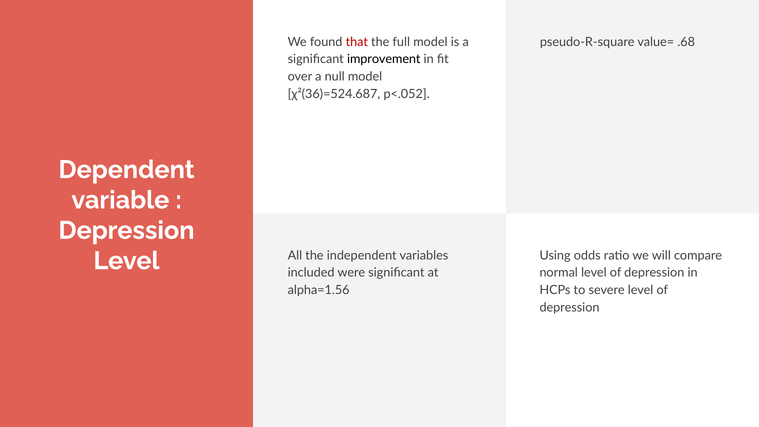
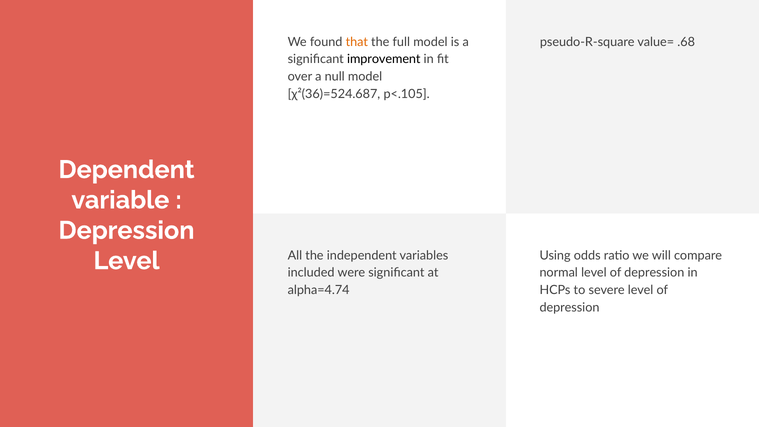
that colour: red -> orange
p<.052: p<.052 -> p<.105
alpha=1.56: alpha=1.56 -> alpha=4.74
